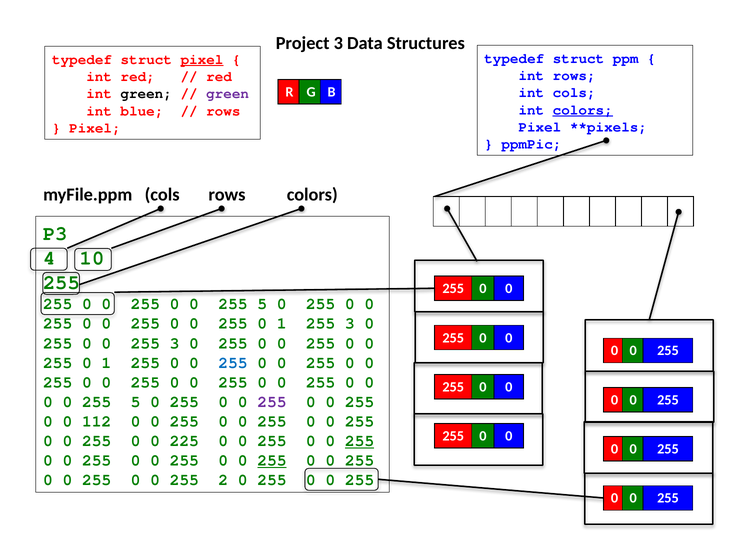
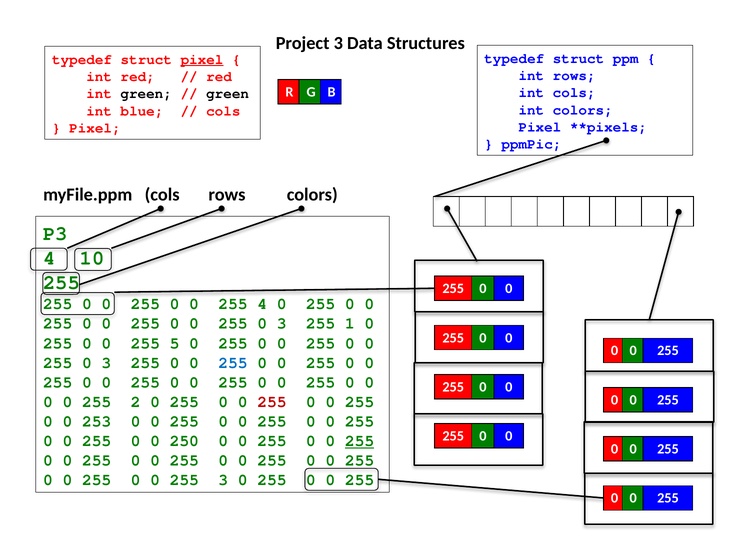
green at (228, 94) colour: purple -> black
colors at (583, 110) underline: present -> none
rows at (223, 111): rows -> cols
5 at (262, 304): 5 -> 4
1 at (282, 323): 1 -> 3
3 at (350, 323): 3 -> 1
0 255 3: 3 -> 5
1 at (106, 363): 1 -> 3
5 at (136, 402): 5 -> 2
255 at (272, 402) colour: purple -> red
112: 112 -> 253
225: 225 -> 250
255 at (272, 460) underline: present -> none
255 2: 2 -> 3
